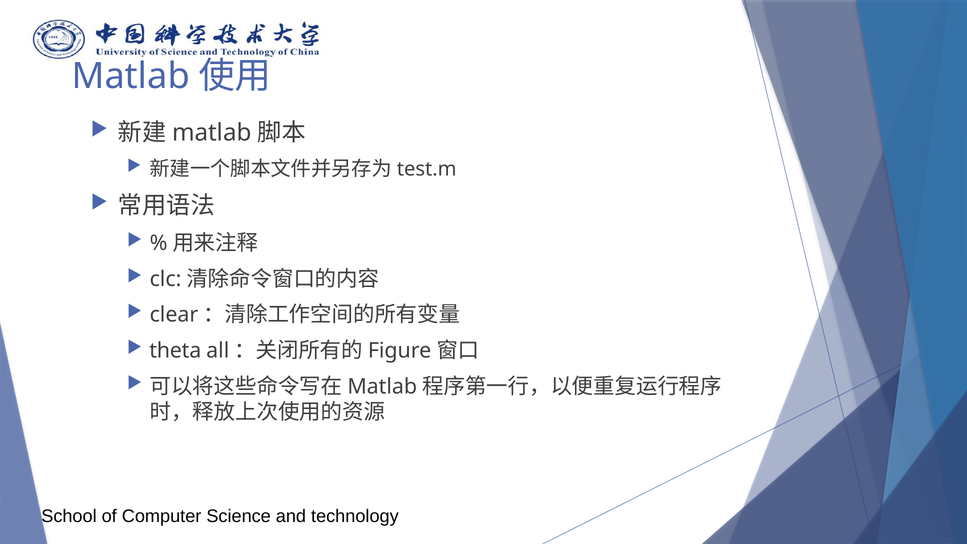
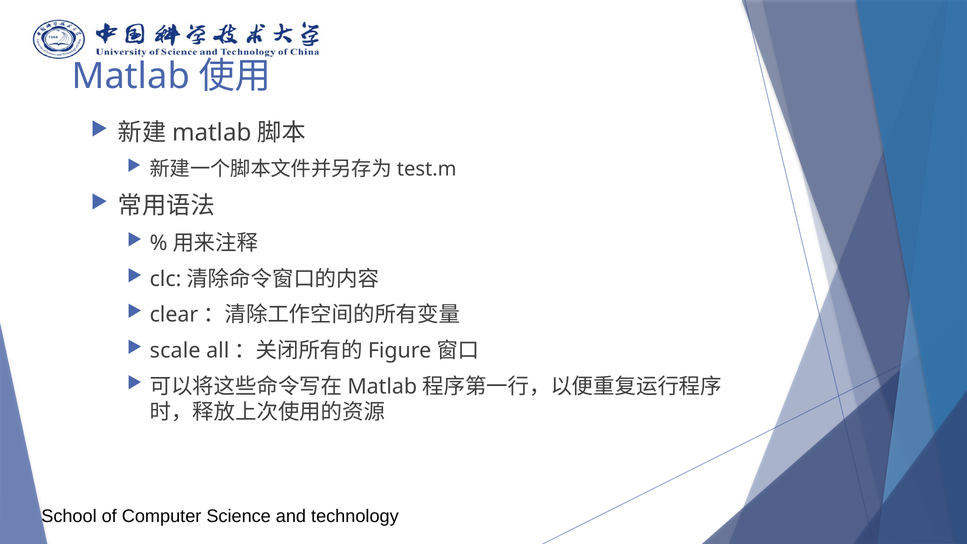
theta: theta -> scale
